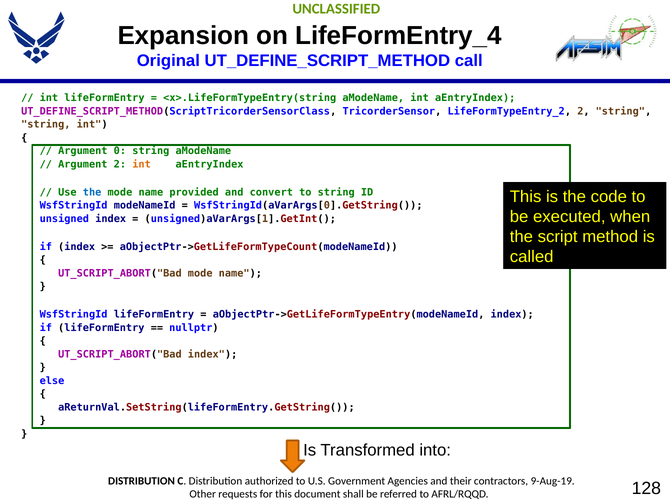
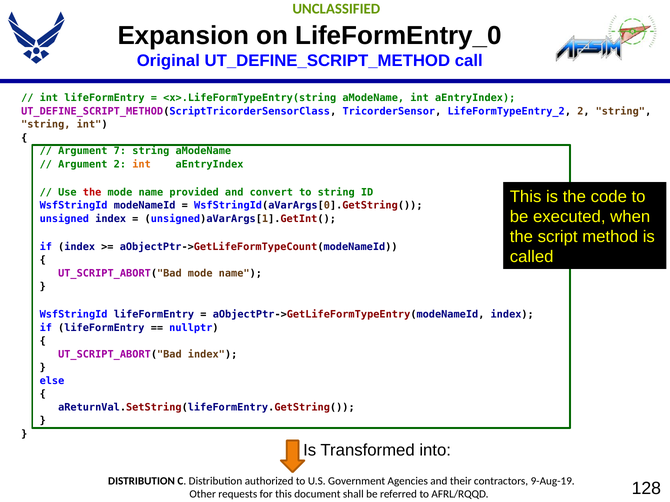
LifeFormEntry_4: LifeFormEntry_4 -> LifeFormEntry_0
0: 0 -> 7
the at (92, 193) colour: blue -> red
